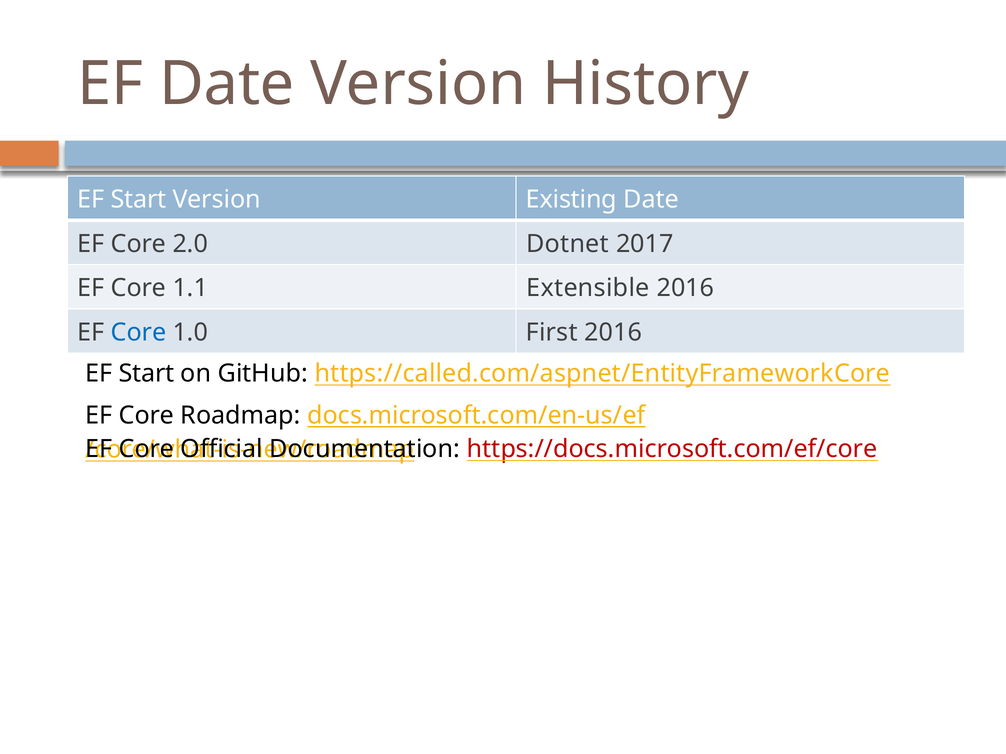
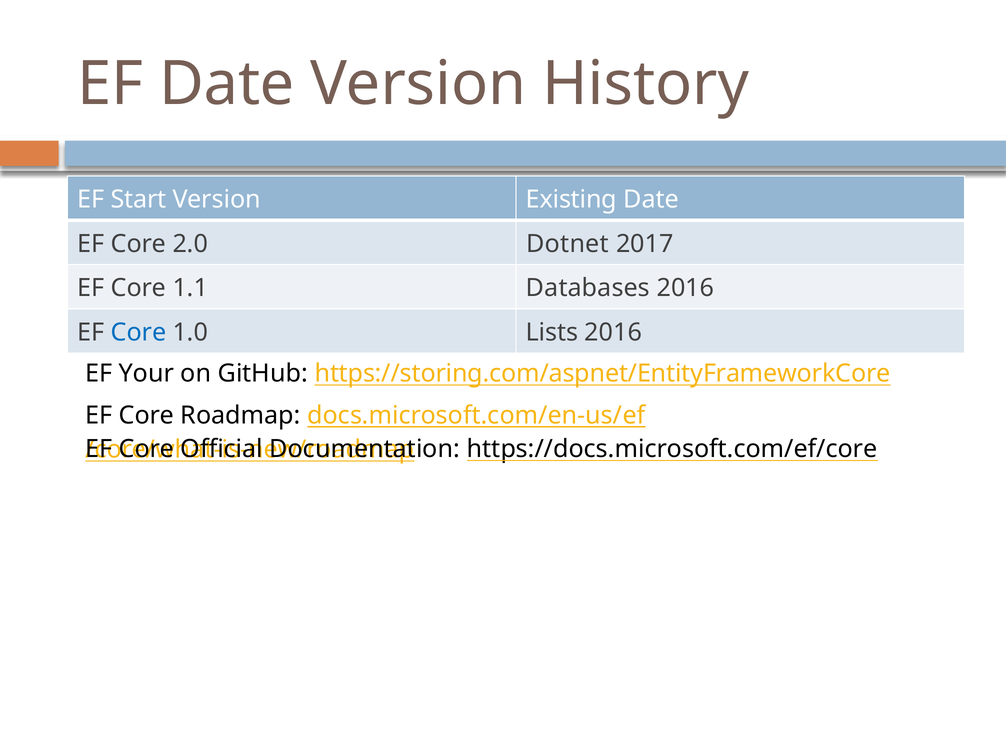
Extensible: Extensible -> Databases
First: First -> Lists
Start at (147, 374): Start -> Your
https://called.com/aspnet/EntityFrameworkCore: https://called.com/aspnet/EntityFrameworkCore -> https://storing.com/aspnet/EntityFrameworkCore
https://docs.microsoft.com/ef/core colour: red -> black
